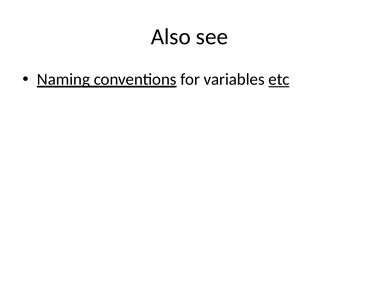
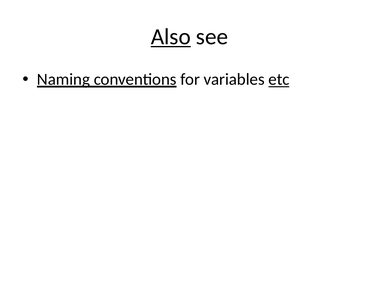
Also underline: none -> present
